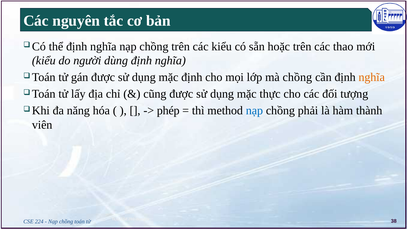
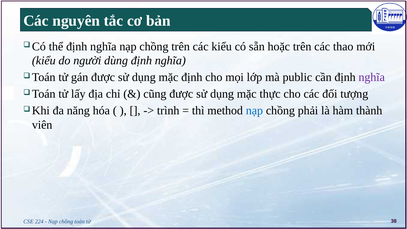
mà chồng: chồng -> public
nghĩa at (372, 77) colour: orange -> purple
phép: phép -> trình
